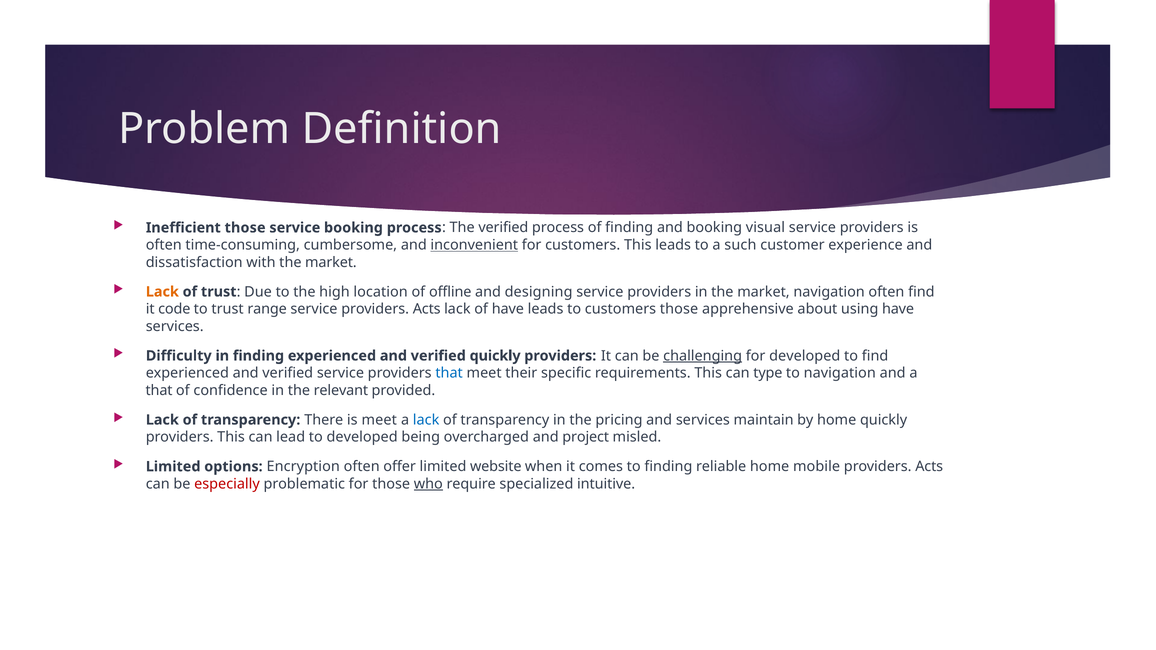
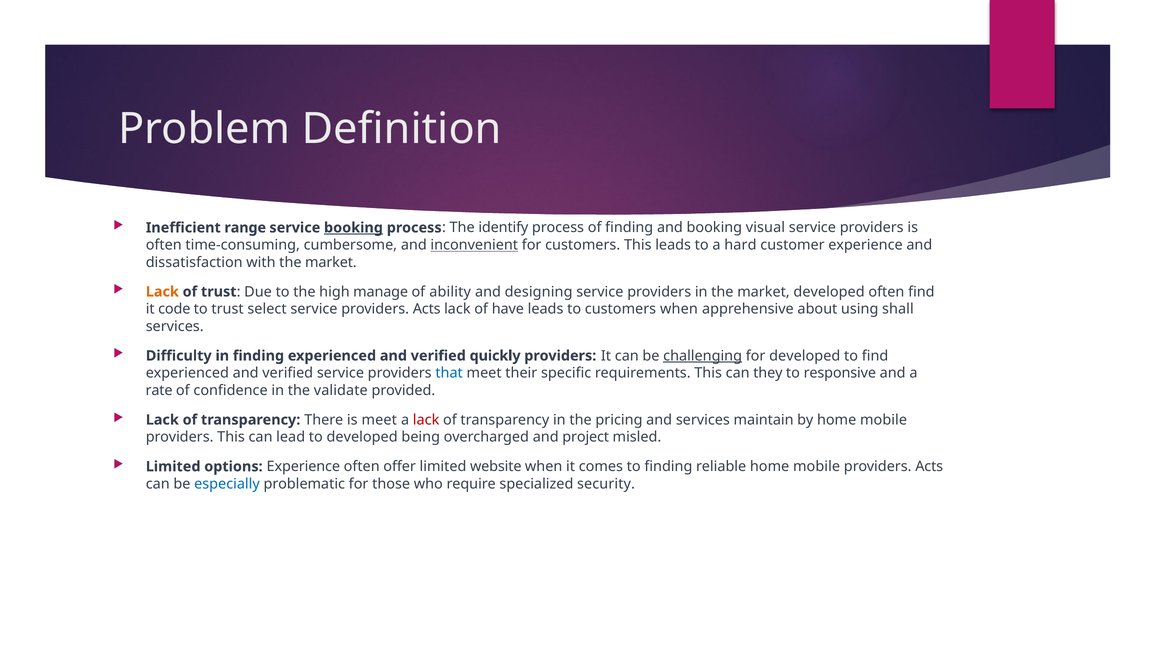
Inefficient those: those -> range
booking at (353, 228) underline: none -> present
The verified: verified -> identify
such: such -> hard
location: location -> manage
offline: offline -> ability
market navigation: navigation -> developed
range: range -> select
customers those: those -> when
using have: have -> shall
type: type -> they
to navigation: navigation -> responsive
that at (159, 391): that -> rate
relevant: relevant -> validate
lack at (426, 420) colour: blue -> red
by home quickly: quickly -> mobile
options Encryption: Encryption -> Experience
especially colour: red -> blue
who underline: present -> none
intuitive: intuitive -> security
